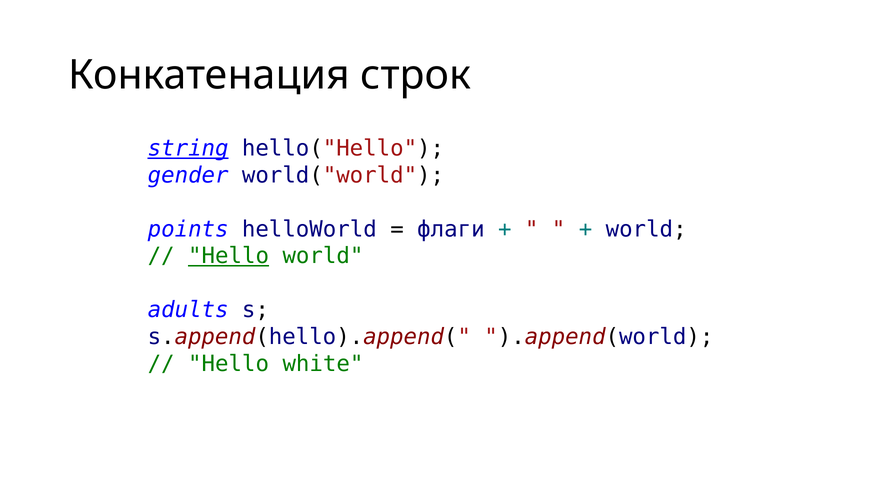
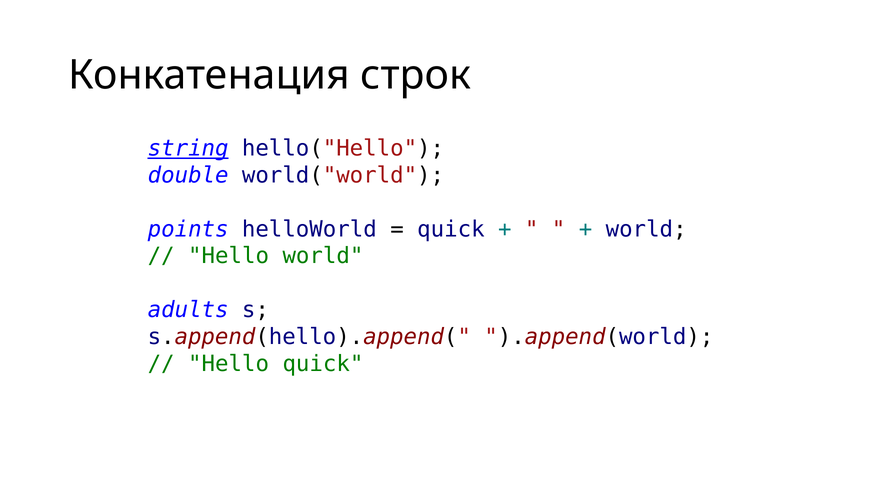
gender: gender -> double
флаги at (451, 229): флаги -> quick
Hello at (229, 256) underline: present -> none
Hello white: white -> quick
